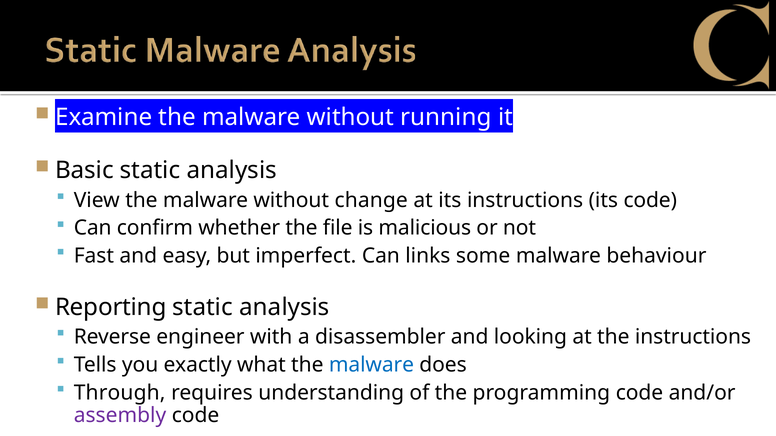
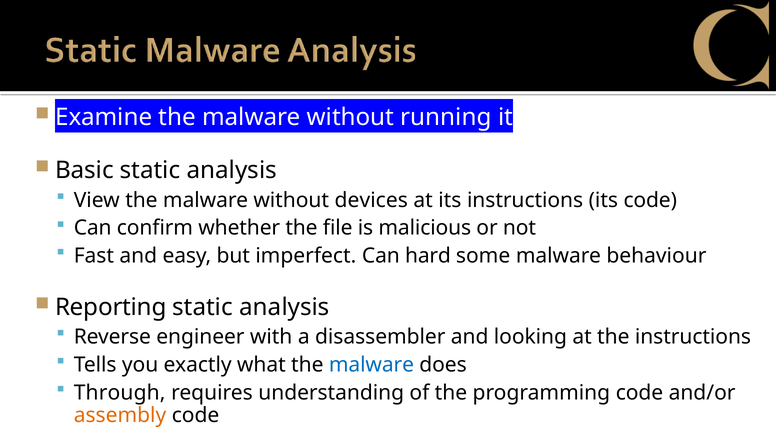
change: change -> devices
links: links -> hard
assembly colour: purple -> orange
